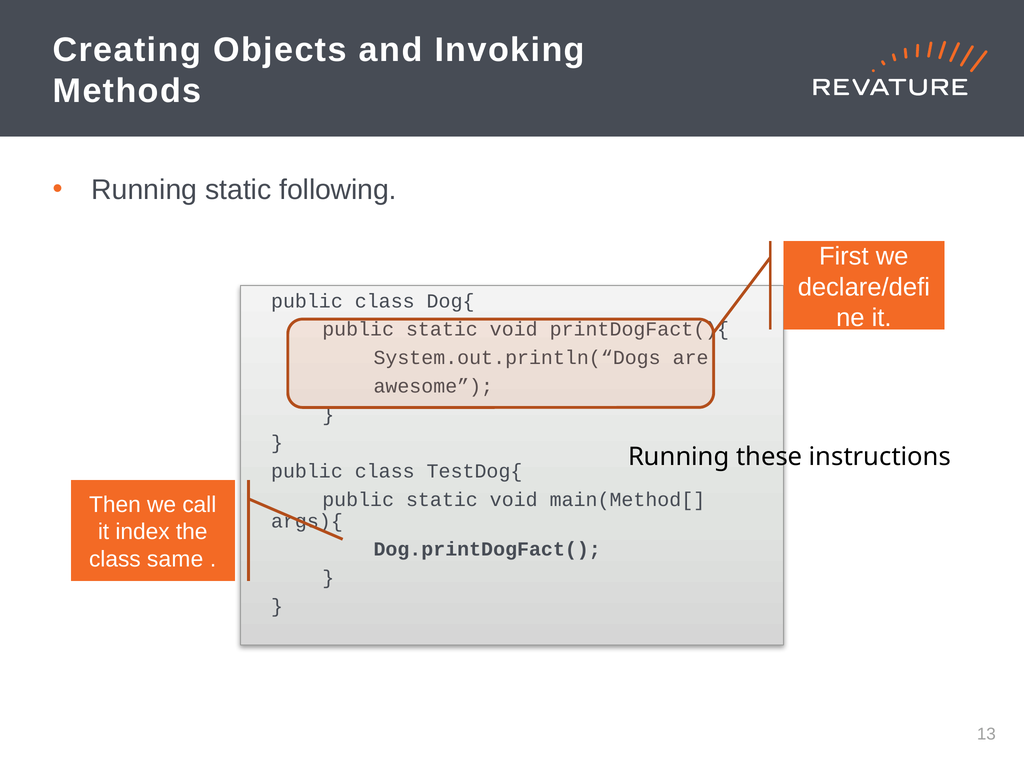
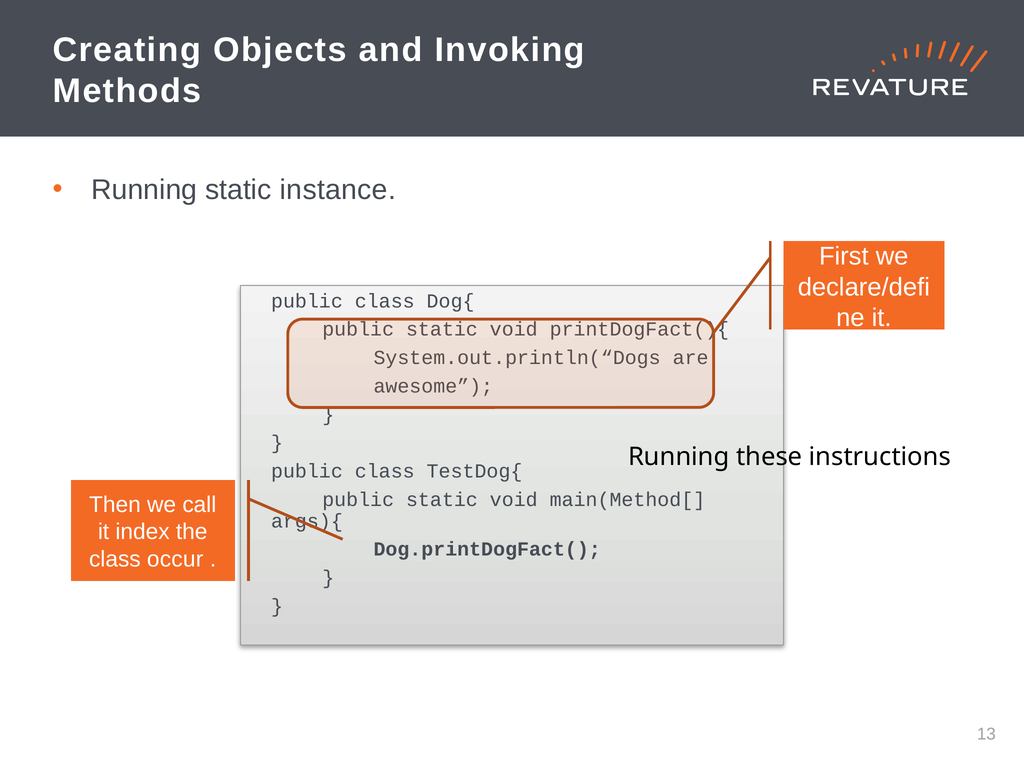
following: following -> instance
same: same -> occur
